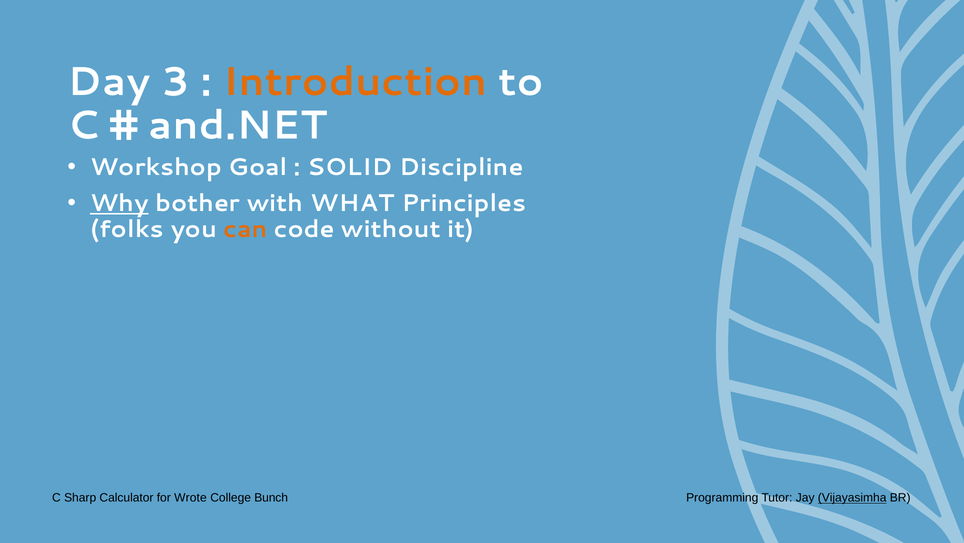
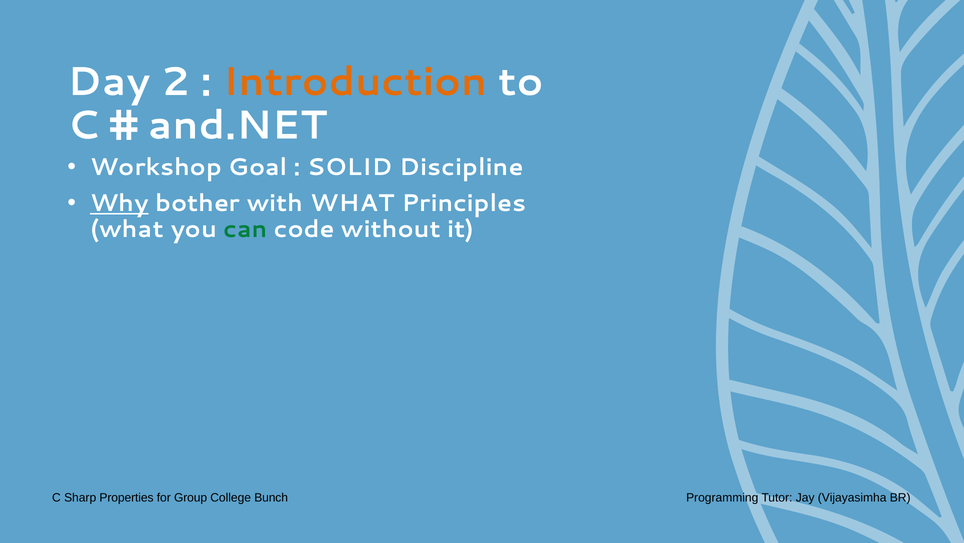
3: 3 -> 2
folks at (127, 229): folks -> what
can colour: orange -> green
Calculator: Calculator -> Properties
Wrote: Wrote -> Group
Vijayasimha underline: present -> none
